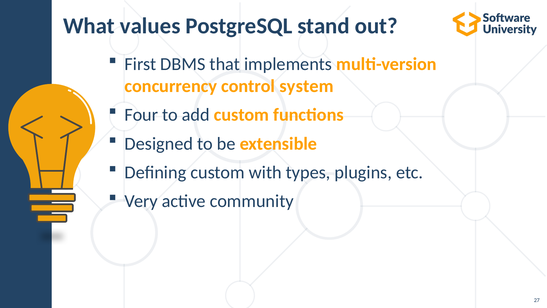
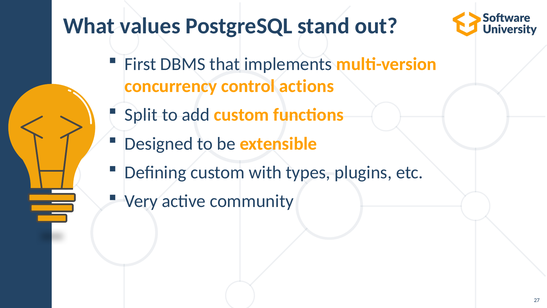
system: system -> actions
Four: Four -> Split
